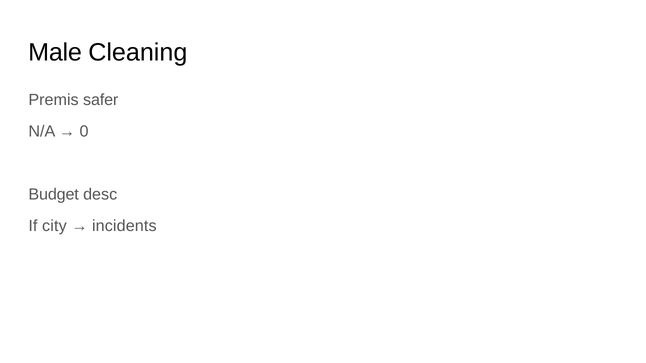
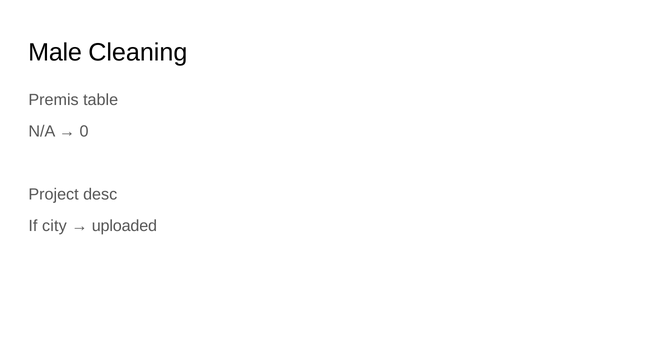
safer: safer -> table
Budget: Budget -> Project
incidents: incidents -> uploaded
